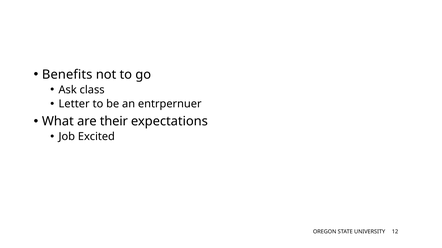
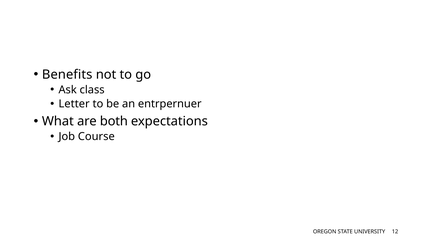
their: their -> both
Excited: Excited -> Course
